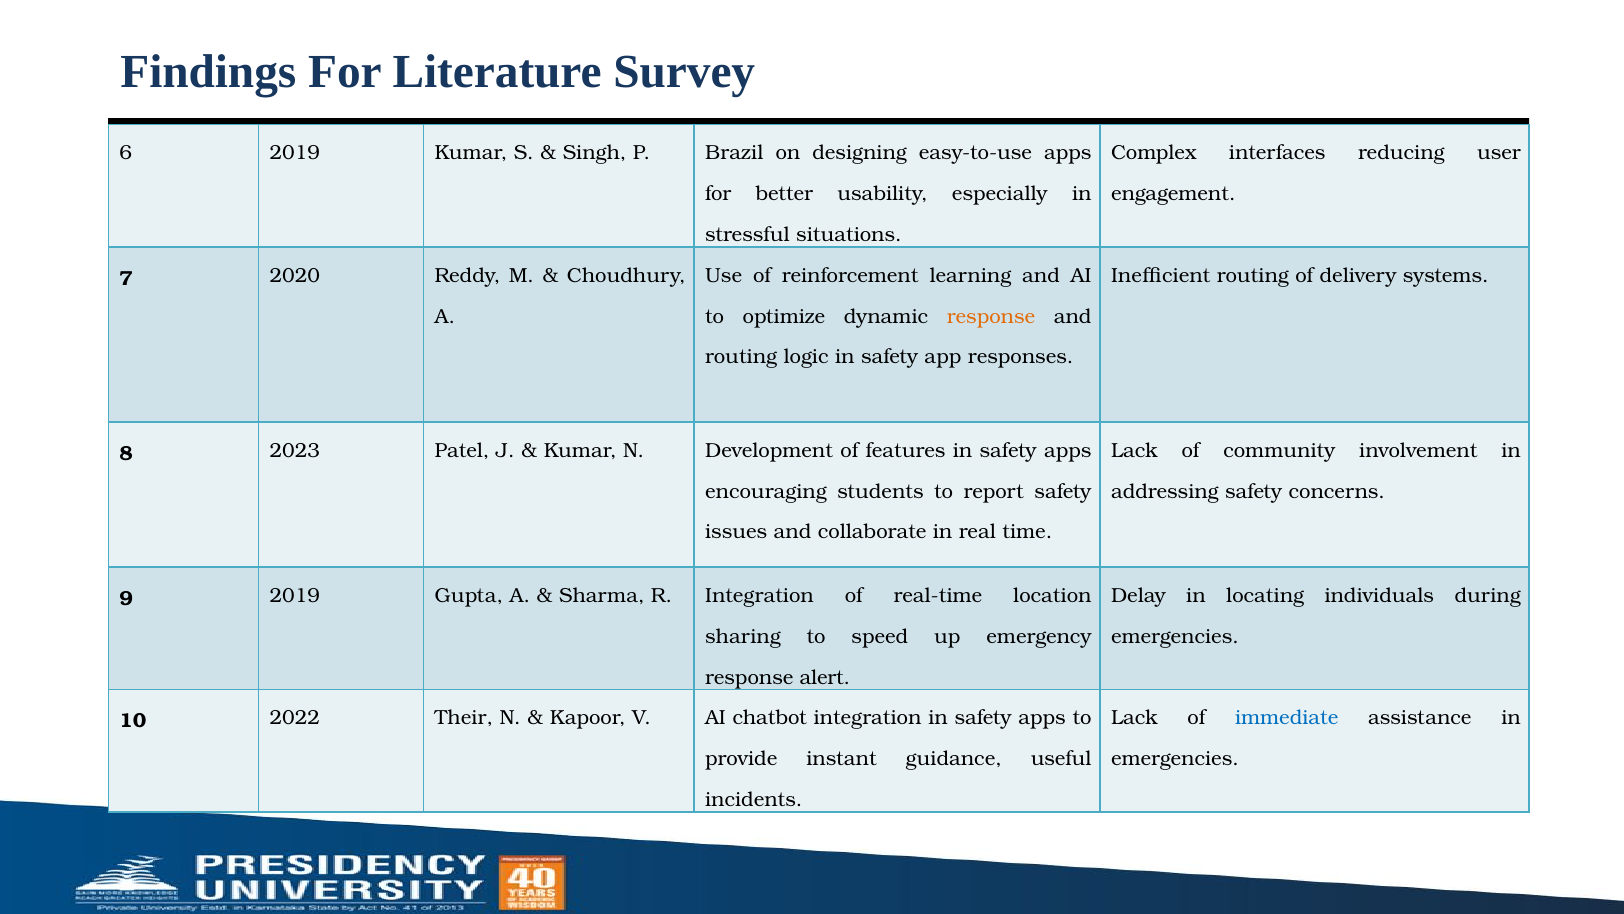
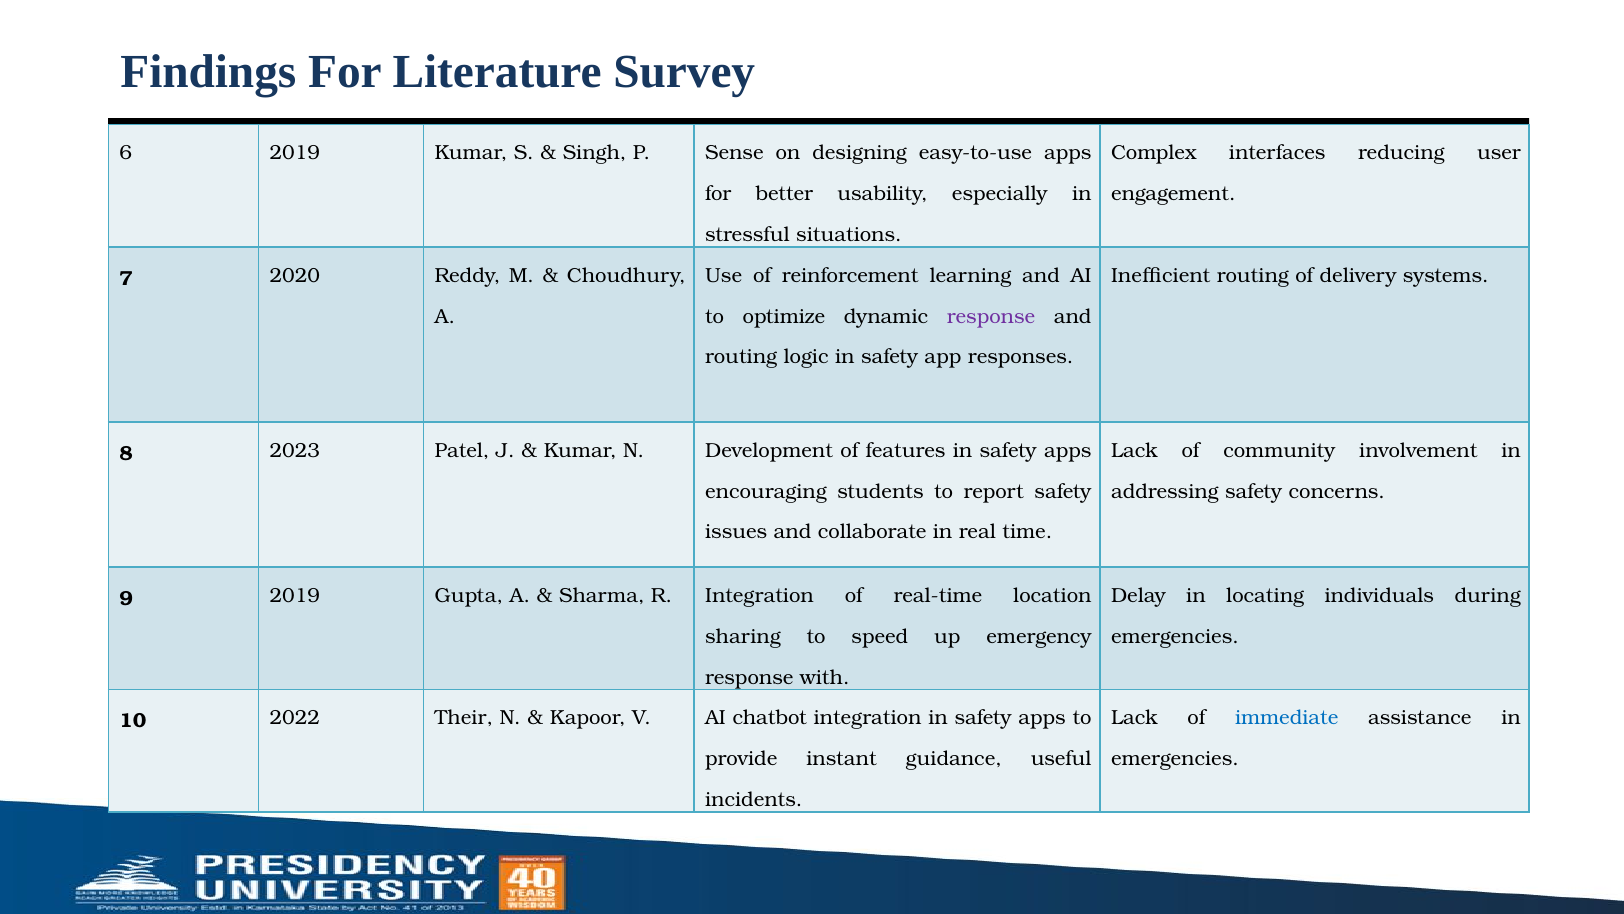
Brazil: Brazil -> Sense
response at (991, 316) colour: orange -> purple
alert: alert -> with
